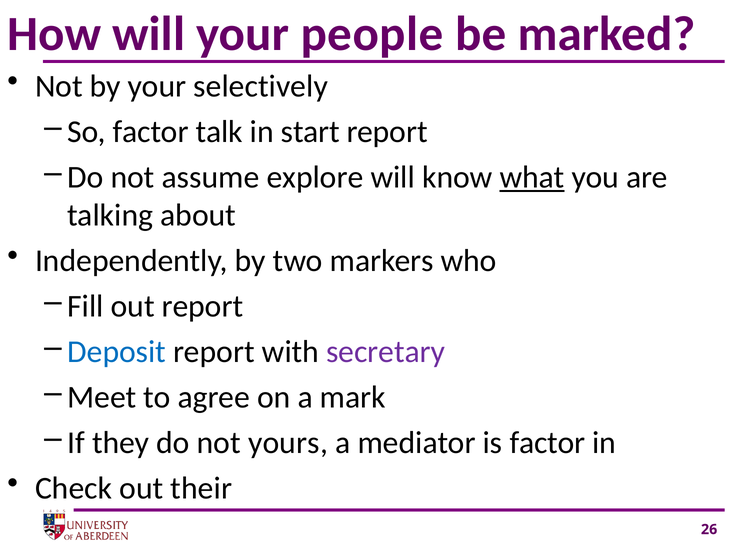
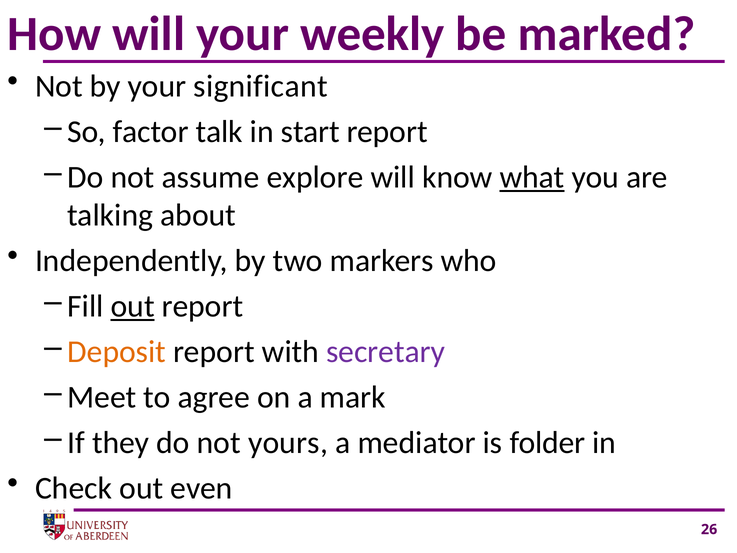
people: people -> weekly
selectively: selectively -> significant
out at (133, 306) underline: none -> present
Deposit colour: blue -> orange
is factor: factor -> folder
their: their -> even
